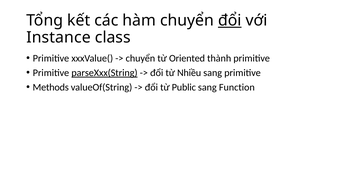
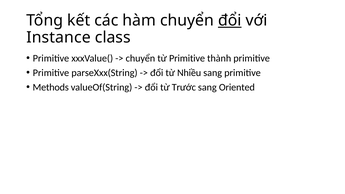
từ Oriented: Oriented -> Primitive
parseXxx(String underline: present -> none
Public: Public -> Trước
Function: Function -> Oriented
